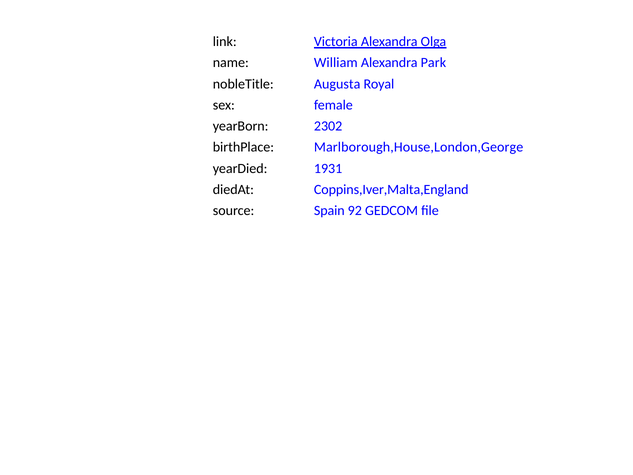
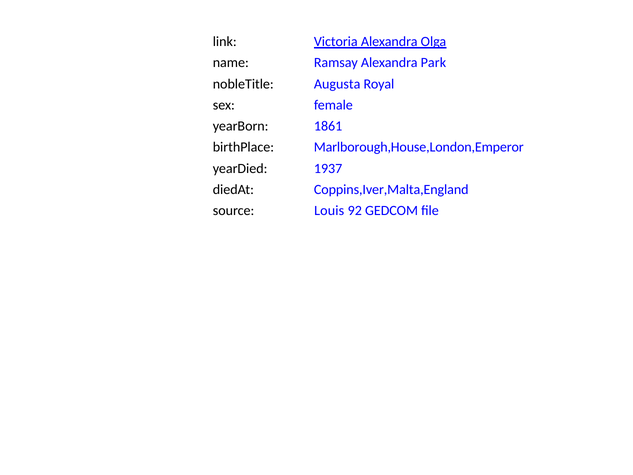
William: William -> Ramsay
2302: 2302 -> 1861
Marlborough,House,London,George: Marlborough,House,London,George -> Marlborough,House,London,Emperor
1931: 1931 -> 1937
Spain: Spain -> Louis
